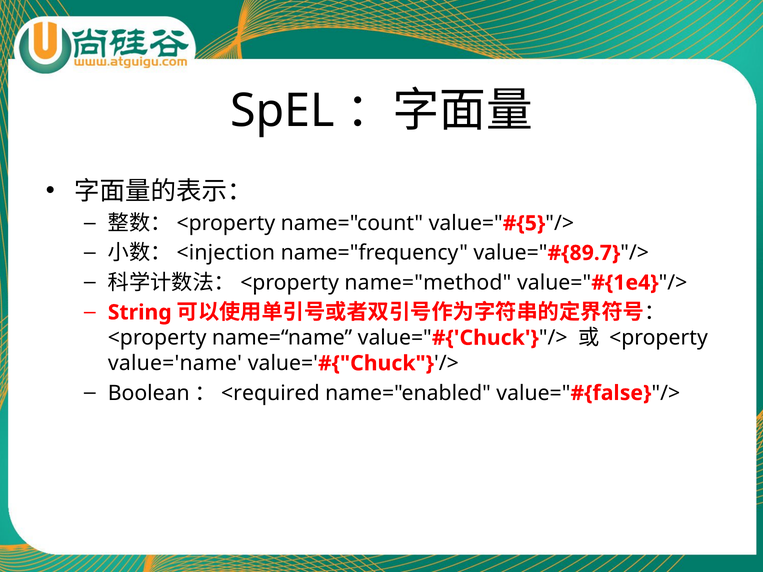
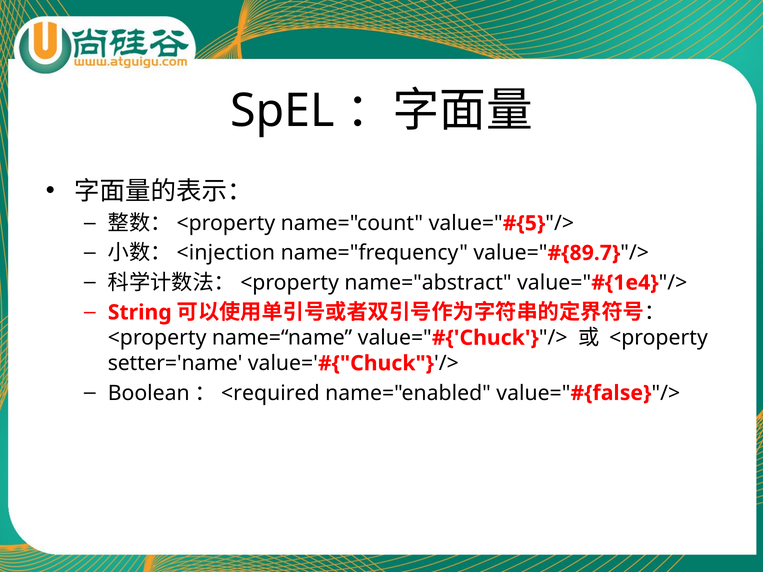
name="method: name="method -> name="abstract
value='name: value='name -> setter='name
